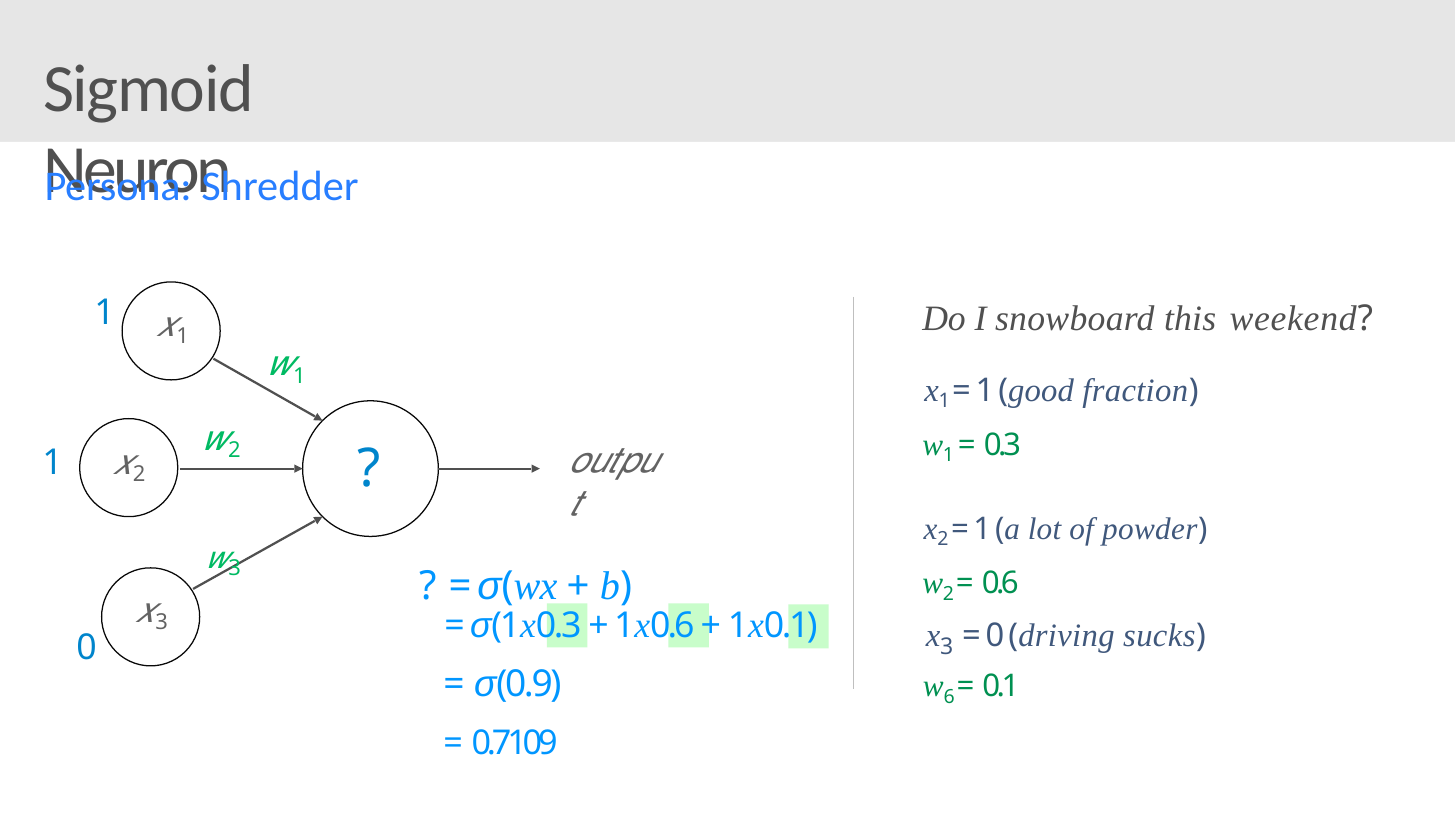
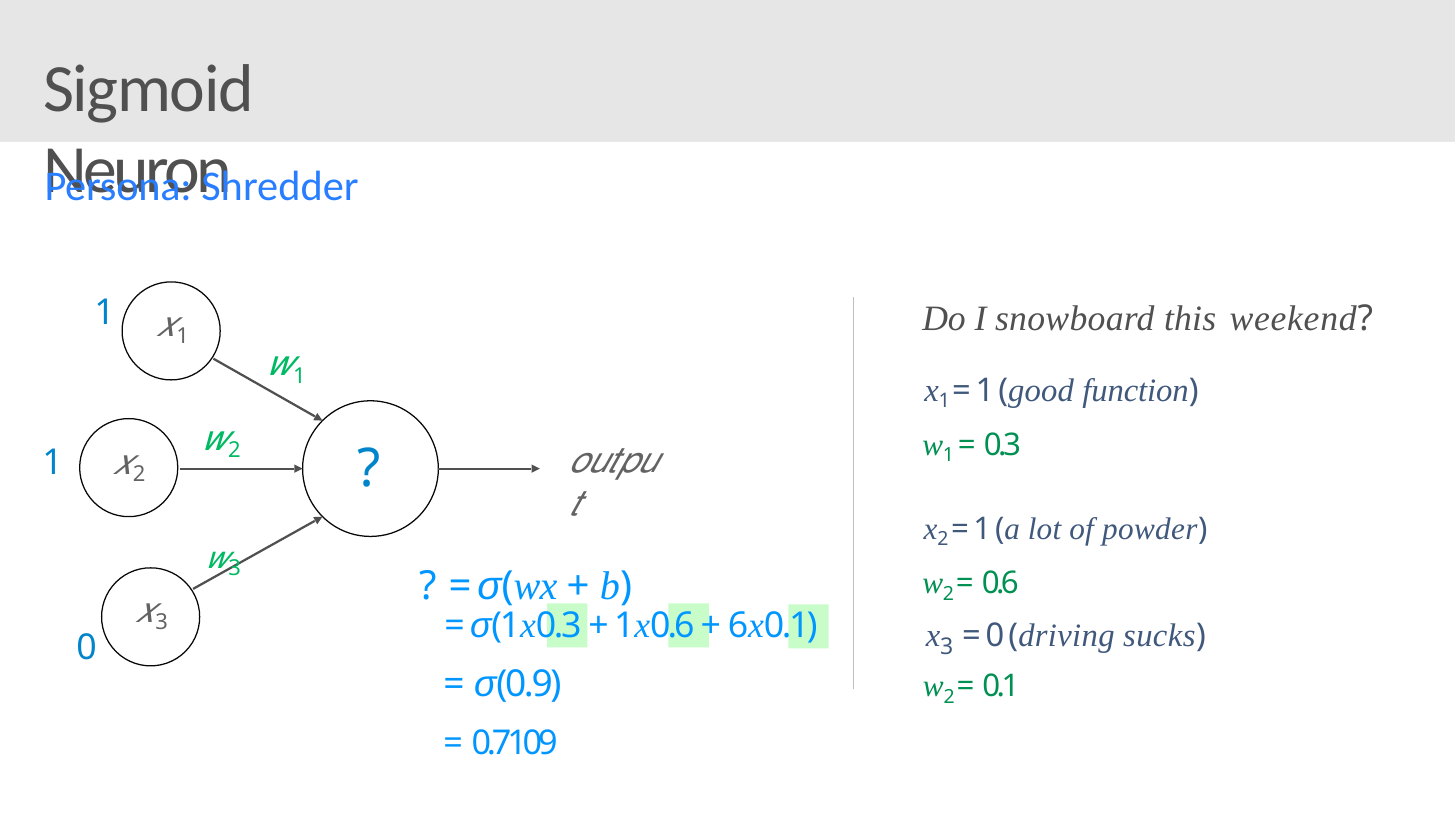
fraction: fraction -> function
1 at (738, 626): 1 -> 6
6 at (949, 697): 6 -> 2
